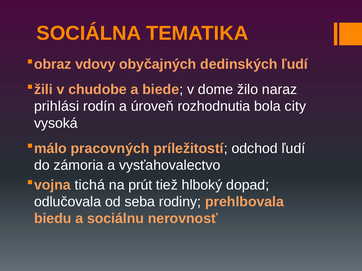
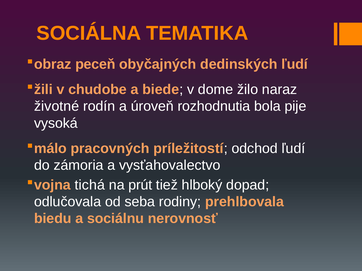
vdovy: vdovy -> peceň
prihlási: prihlási -> životné
city: city -> pije
